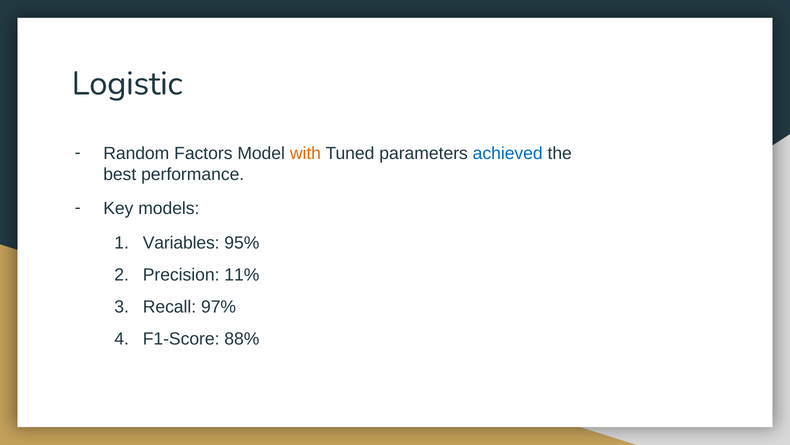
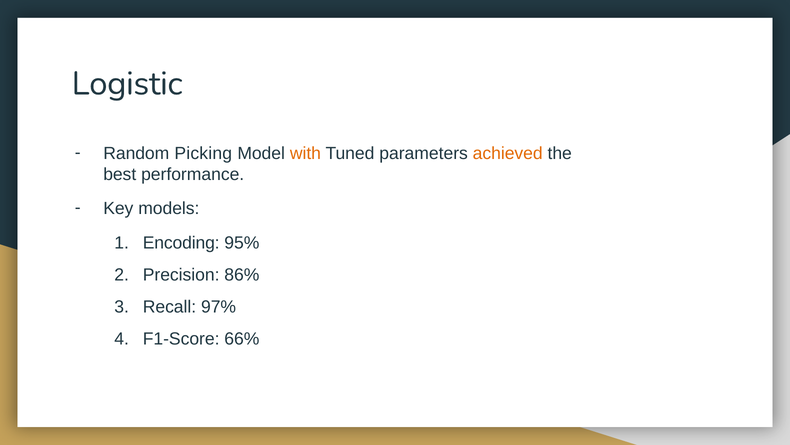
Factors: Factors -> Picking
achieved colour: blue -> orange
Variables: Variables -> Encoding
11%: 11% -> 86%
88%: 88% -> 66%
